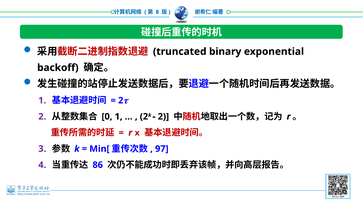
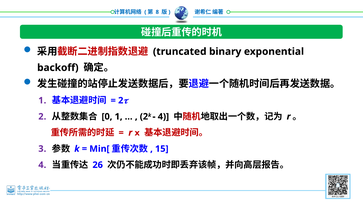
2 at (163, 117): 2 -> 4
97: 97 -> 15
86: 86 -> 26
